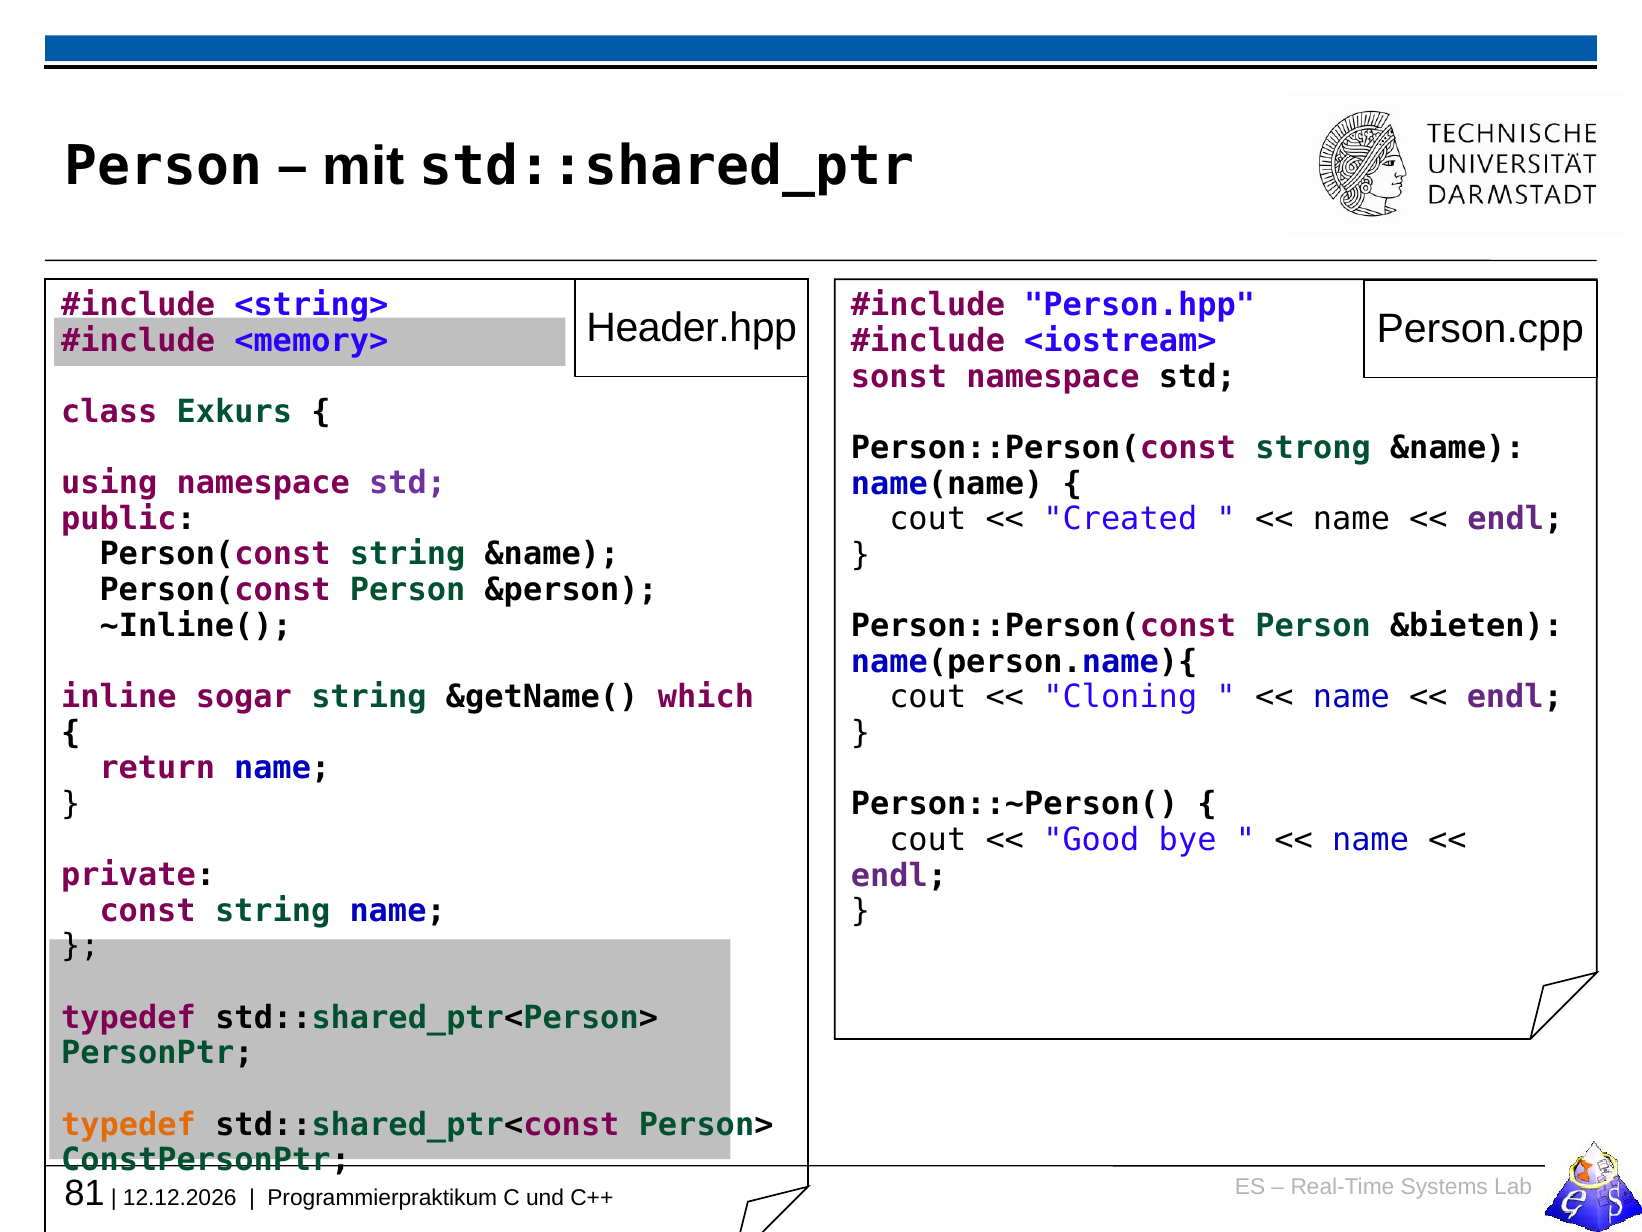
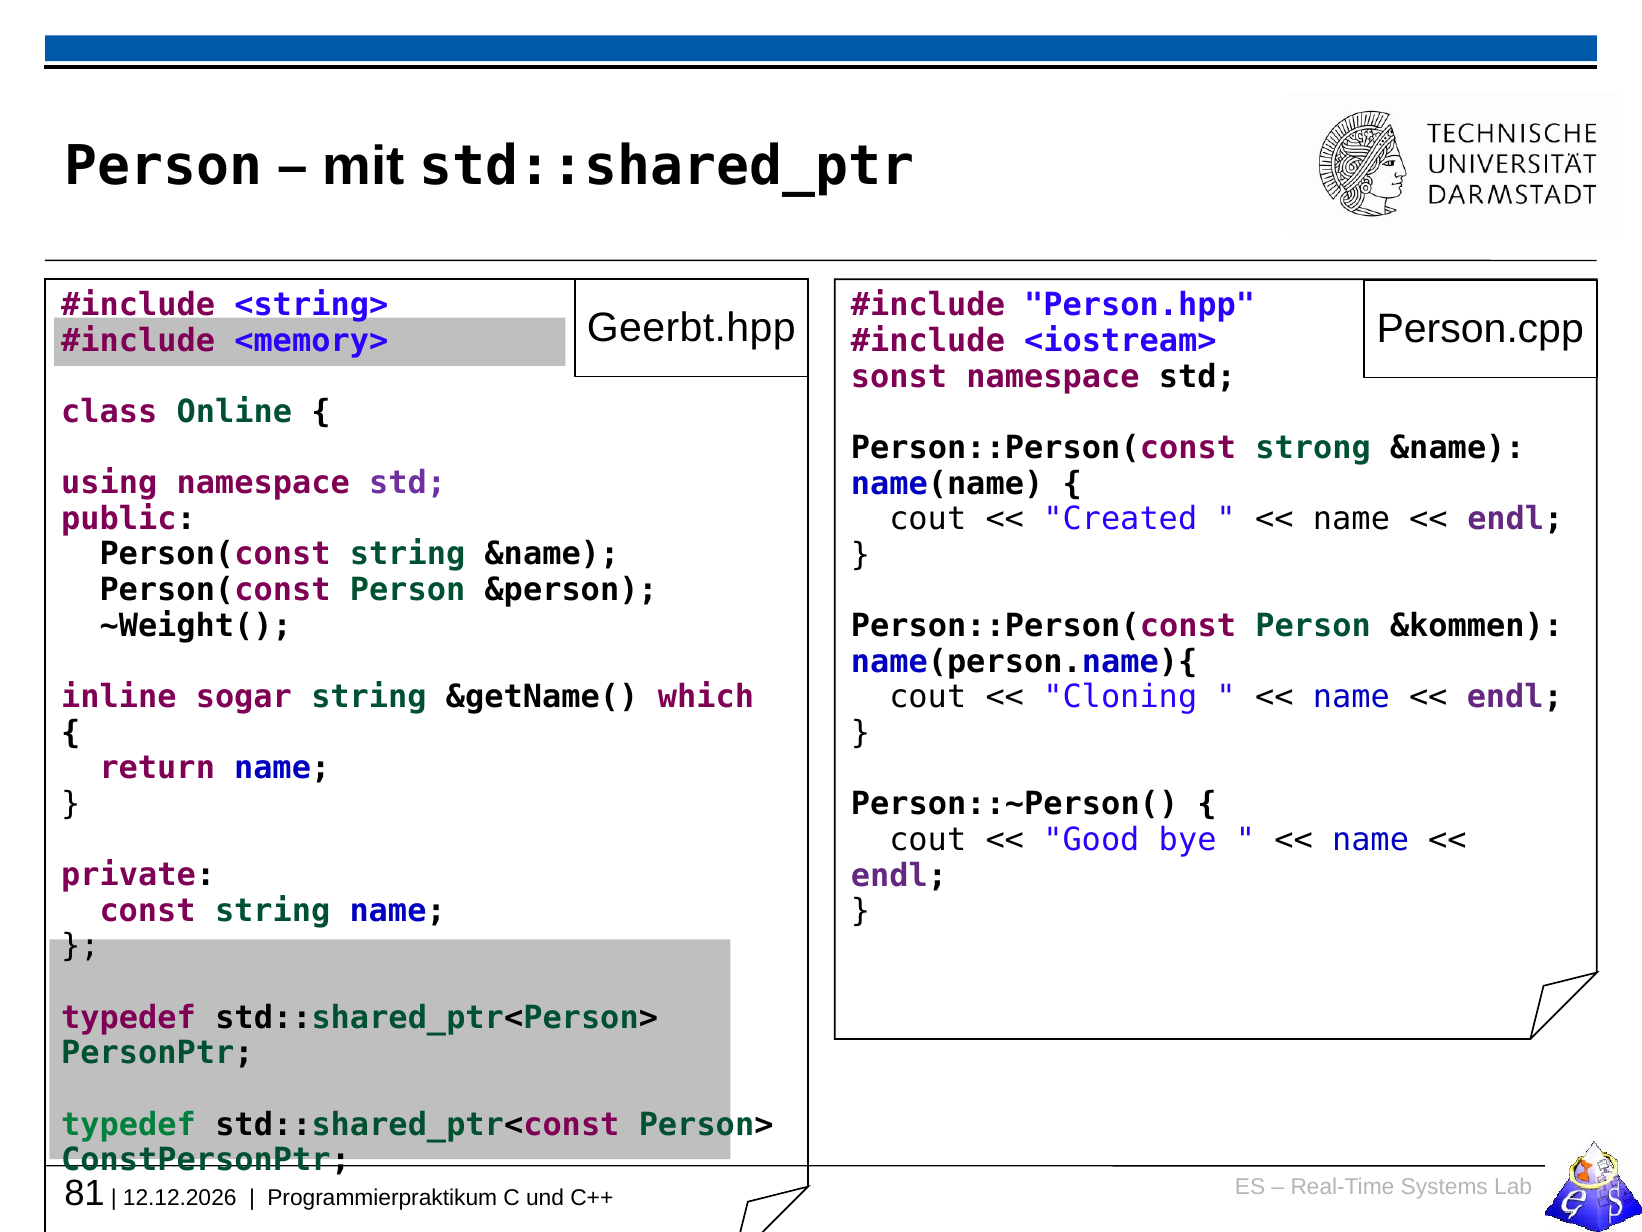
Header.hpp: Header.hpp -> Geerbt.hpp
Exkurs: Exkurs -> Online
~Inline(: ~Inline( -> ~Weight(
&bieten: &bieten -> &kommen
typedef at (129, 1124) colour: orange -> green
